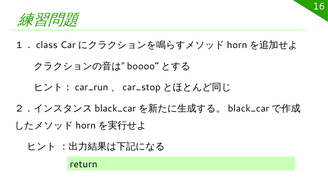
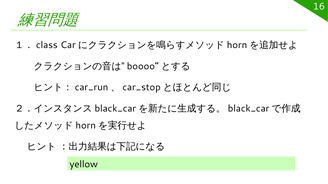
return: return -> yellow
